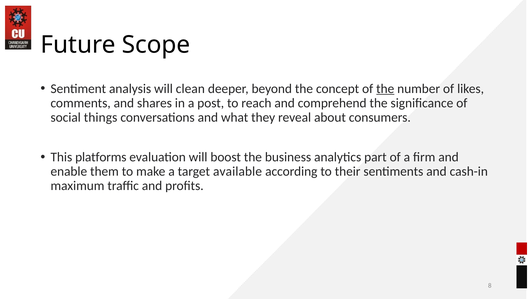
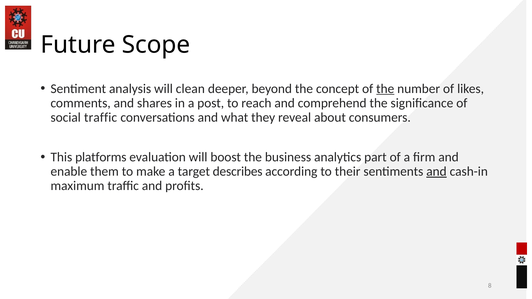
social things: things -> traffic
available: available -> describes
and at (436, 172) underline: none -> present
